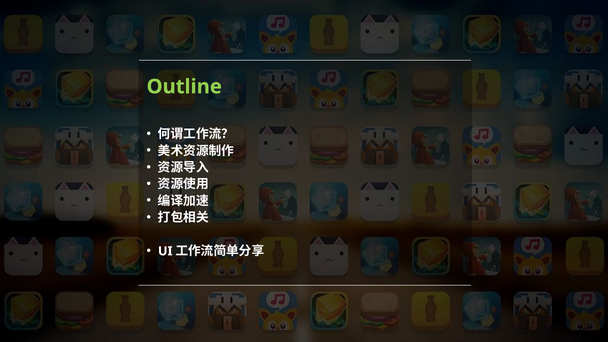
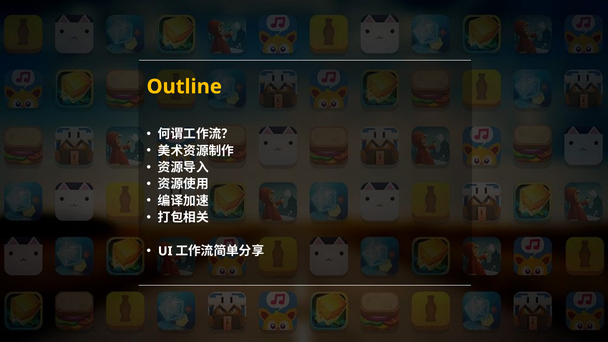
Outline colour: light green -> yellow
